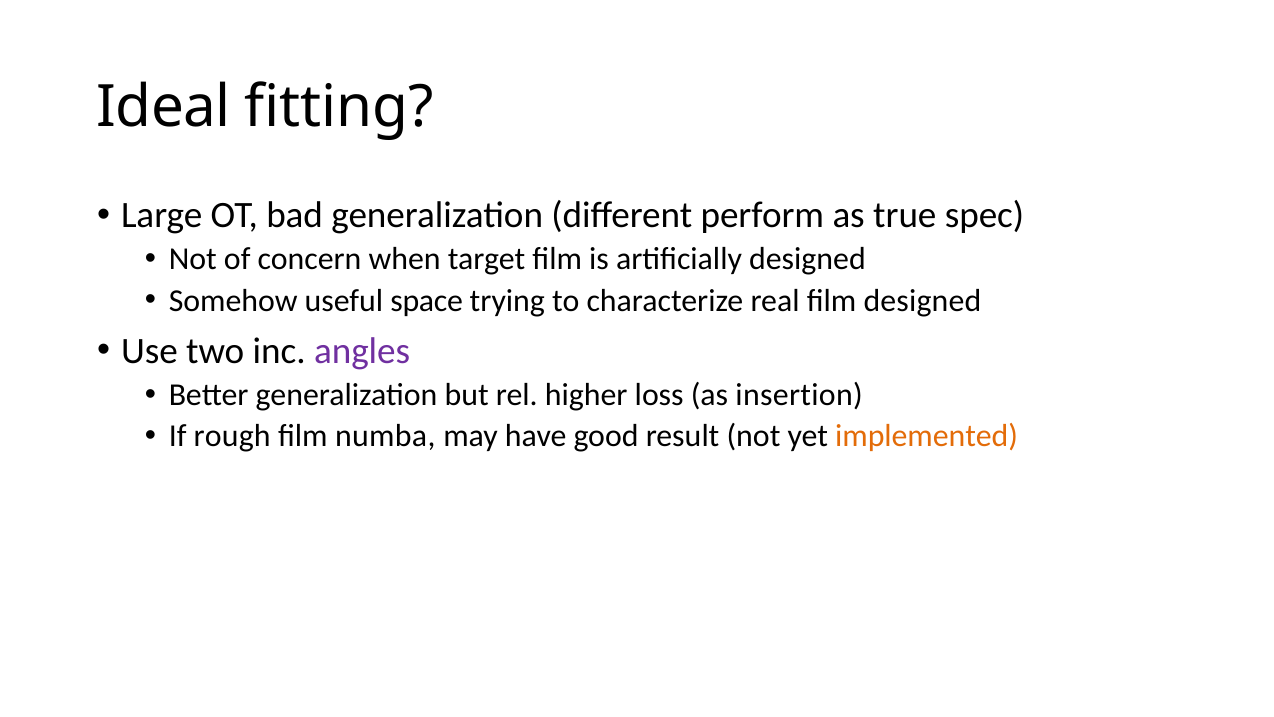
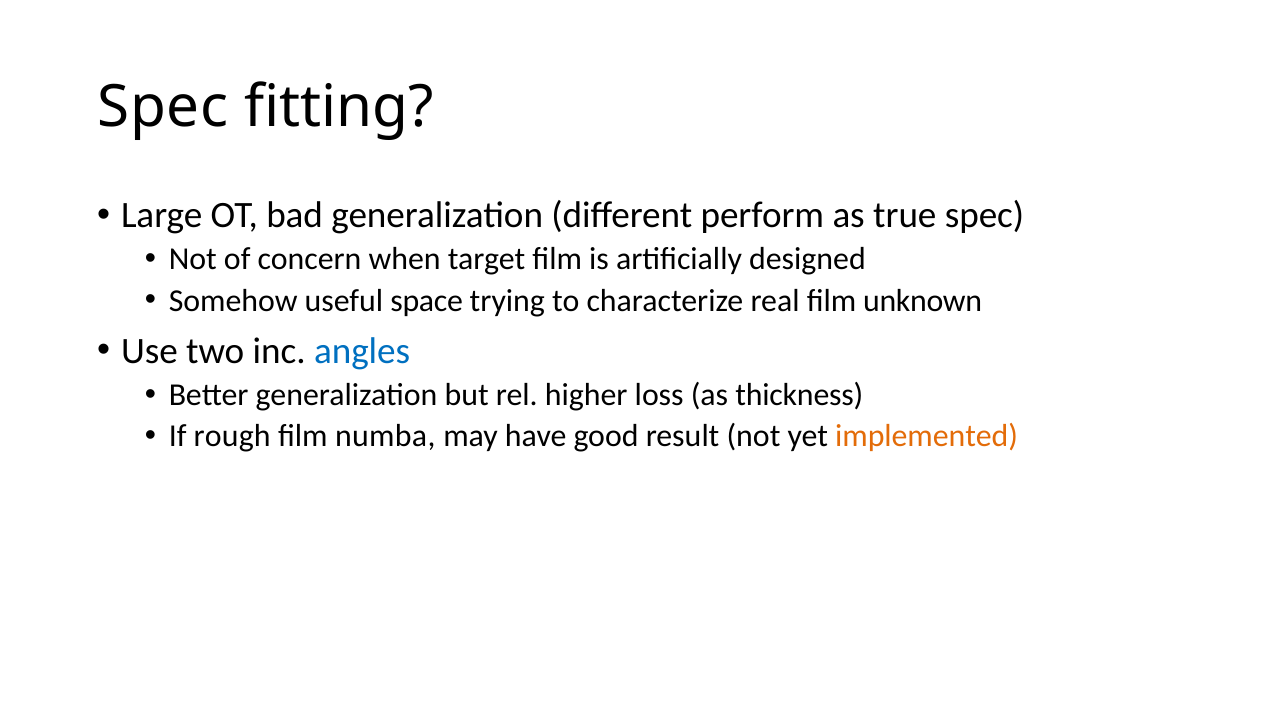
Ideal at (164, 107): Ideal -> Spec
film designed: designed -> unknown
angles colour: purple -> blue
insertion: insertion -> thickness
